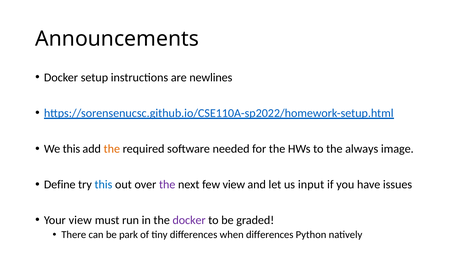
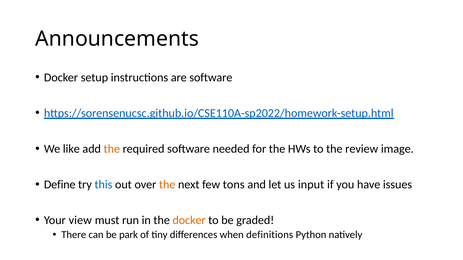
are newlines: newlines -> software
We this: this -> like
always: always -> review
the at (167, 185) colour: purple -> orange
few view: view -> tons
docker at (189, 220) colour: purple -> orange
when differences: differences -> definitions
